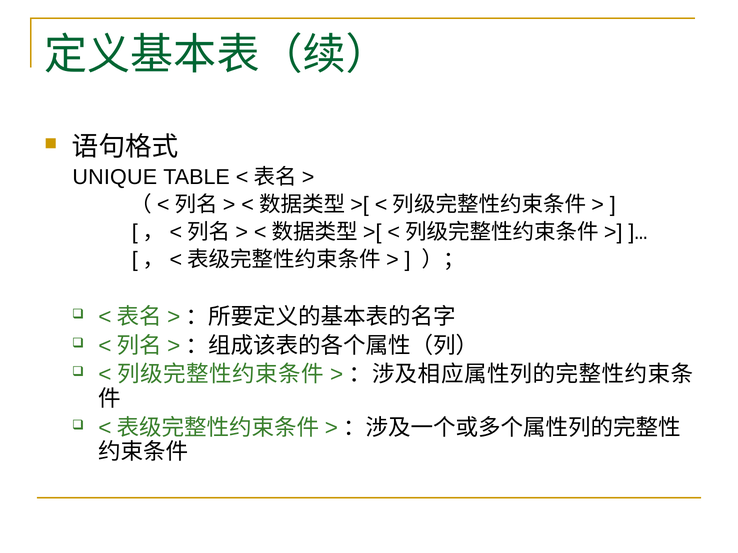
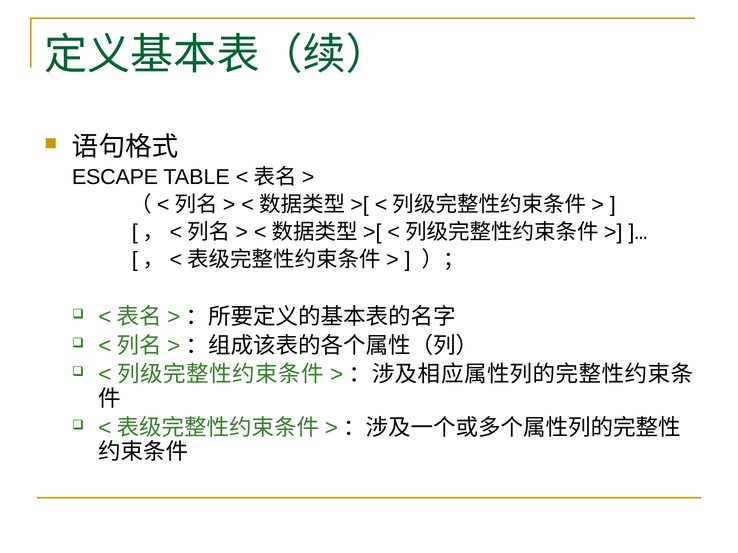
UNIQUE: UNIQUE -> ESCAPE
